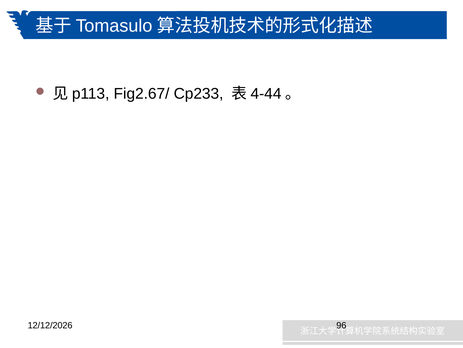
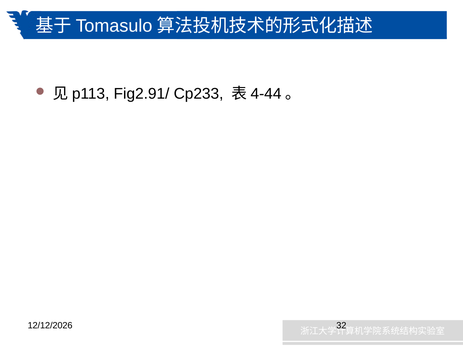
Fig2.67/: Fig2.67/ -> Fig2.91/
96: 96 -> 32
